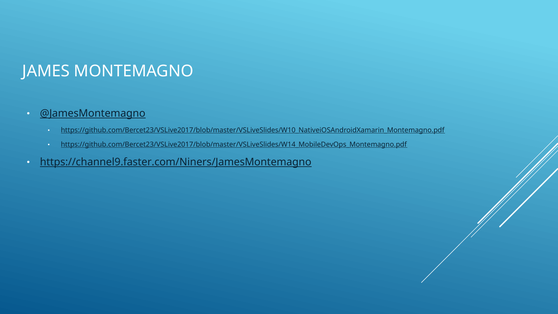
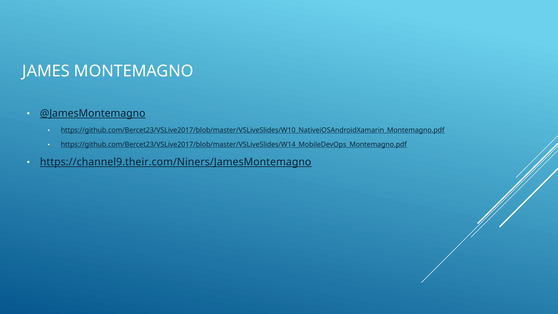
https://channel9.faster.com/Niners/JamesMontemagno: https://channel9.faster.com/Niners/JamesMontemagno -> https://channel9.their.com/Niners/JamesMontemagno
